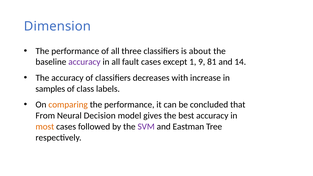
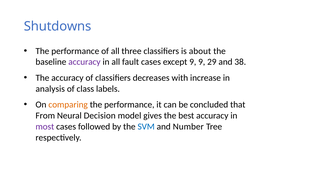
Dimension: Dimension -> Shutdowns
except 1: 1 -> 9
81: 81 -> 29
14: 14 -> 38
samples: samples -> analysis
most colour: orange -> purple
SVM colour: purple -> blue
Eastman: Eastman -> Number
